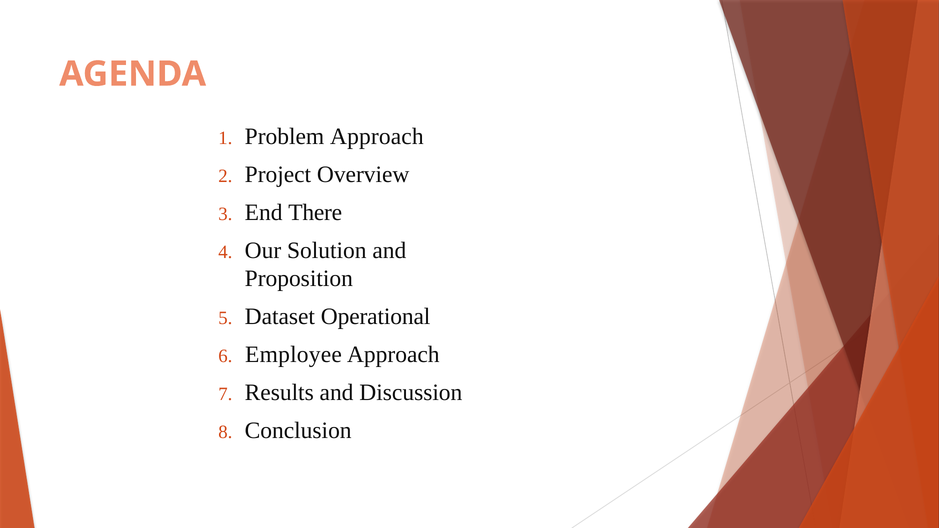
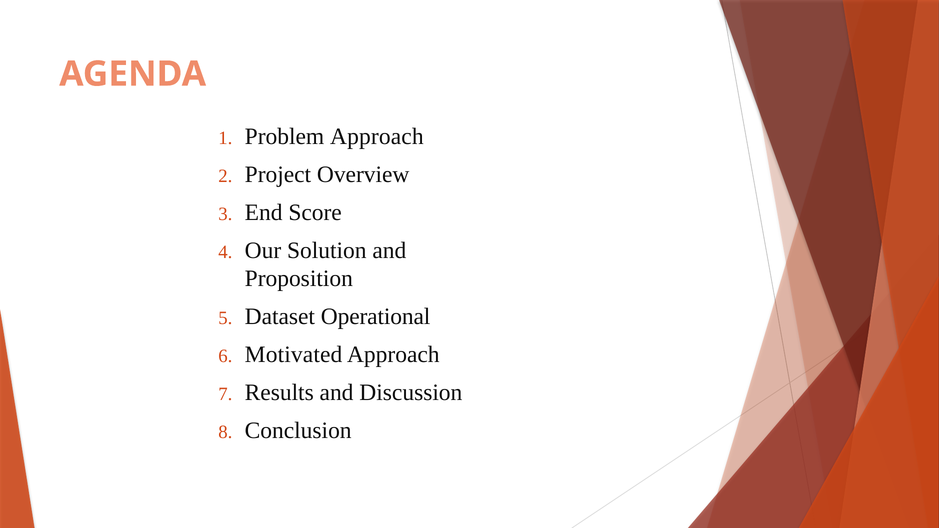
There: There -> Score
Employee: Employee -> Motivated
